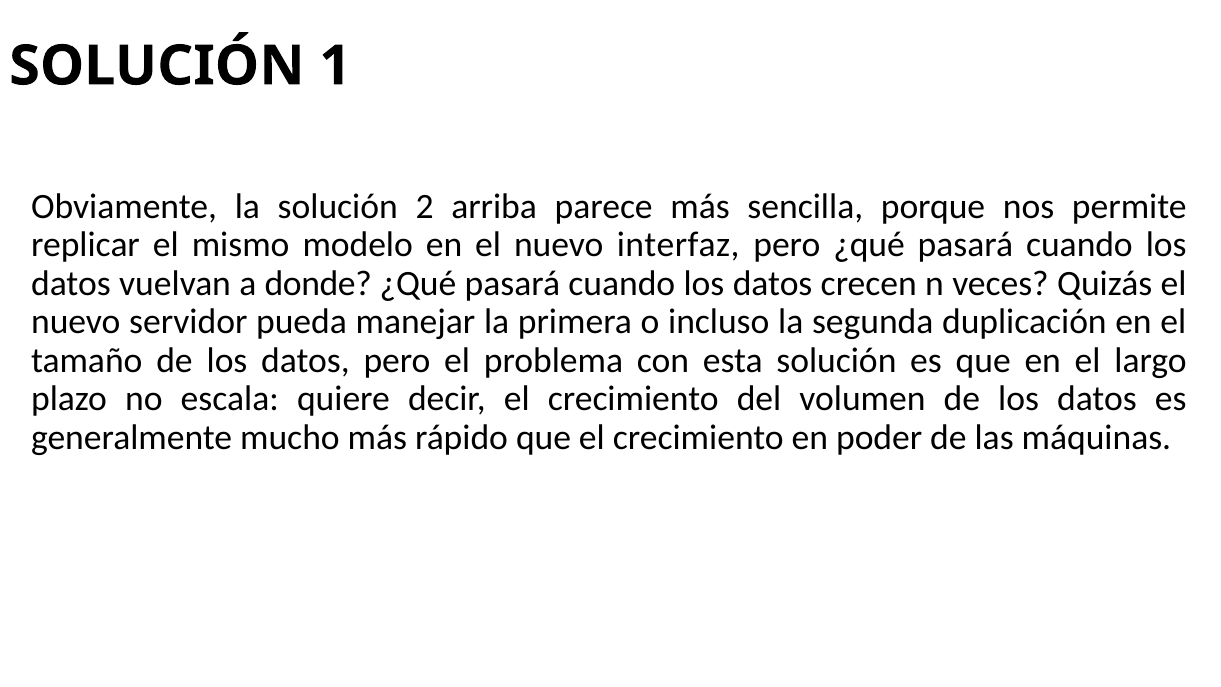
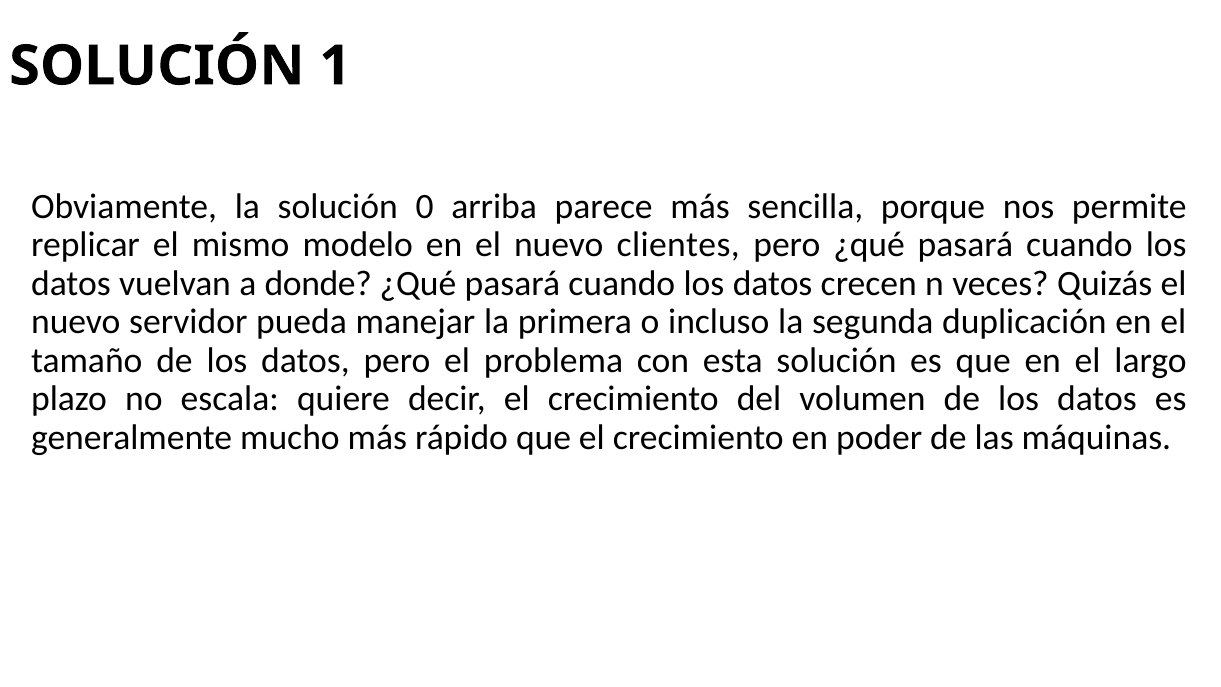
2: 2 -> 0
interfaz: interfaz -> clientes
